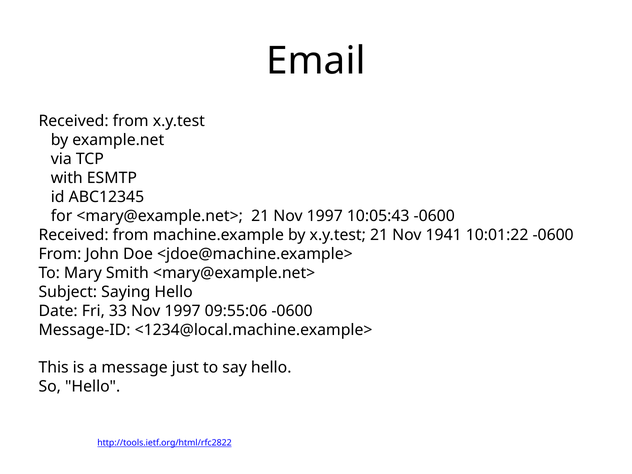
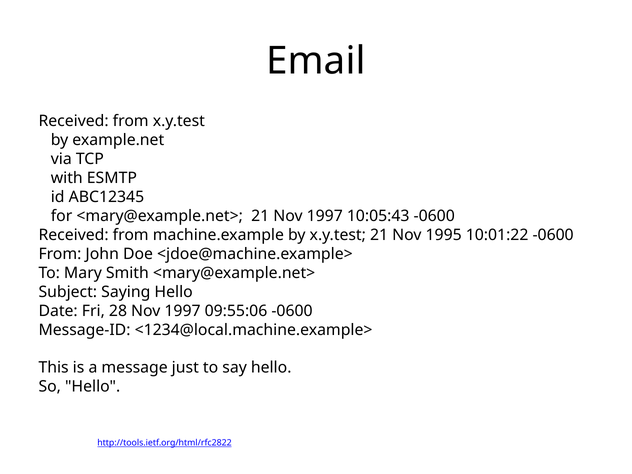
1941: 1941 -> 1995
33: 33 -> 28
